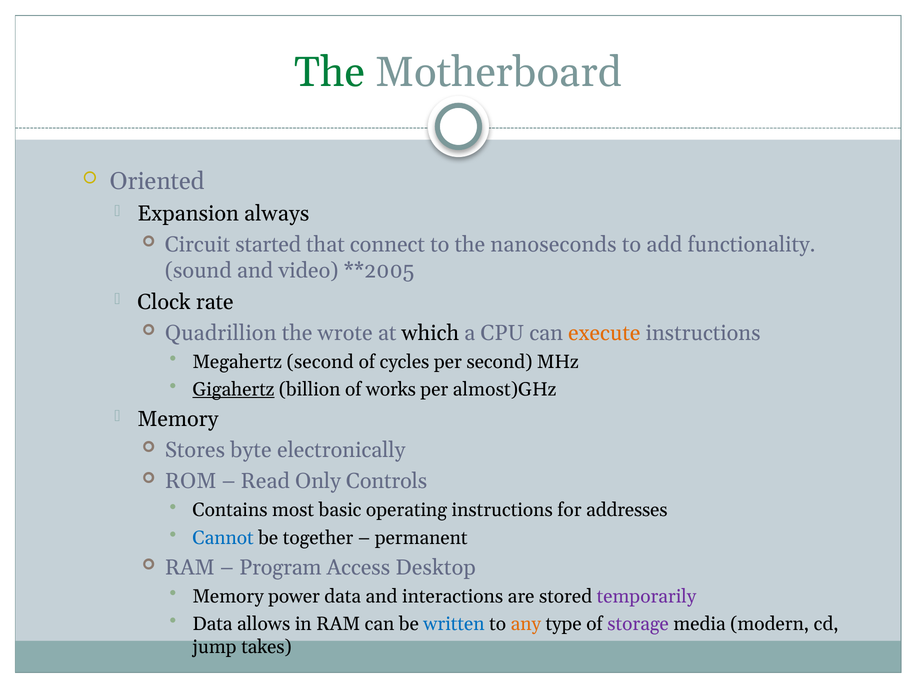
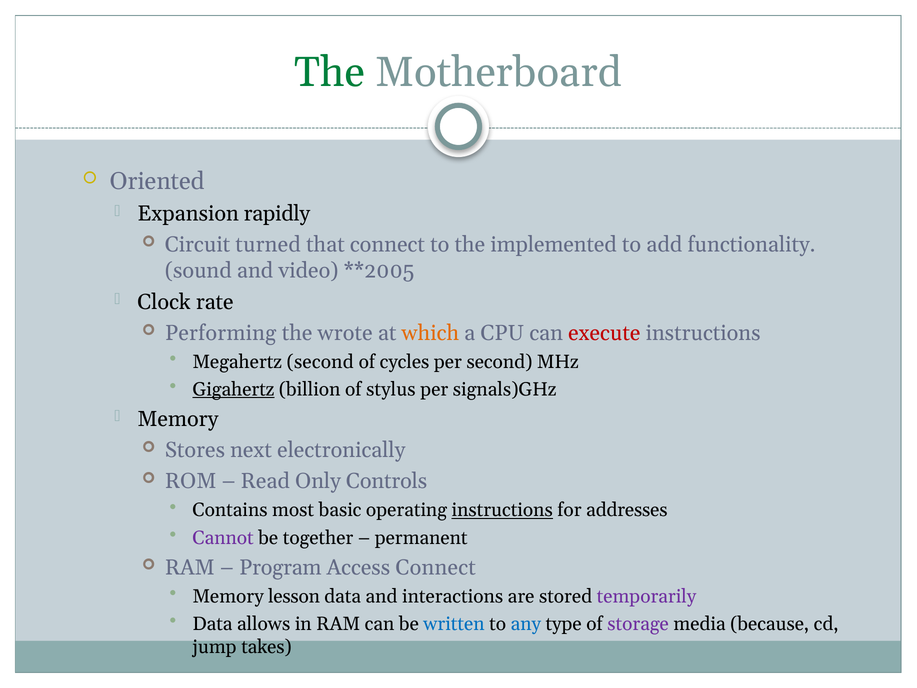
always: always -> rapidly
started: started -> turned
nanoseconds: nanoseconds -> implemented
Quadrillion: Quadrillion -> Performing
which colour: black -> orange
execute colour: orange -> red
works: works -> stylus
almost)GHz: almost)GHz -> signals)GHz
byte: byte -> next
instructions at (502, 510) underline: none -> present
Cannot colour: blue -> purple
Access Desktop: Desktop -> Connect
power: power -> lesson
any colour: orange -> blue
modern: modern -> because
